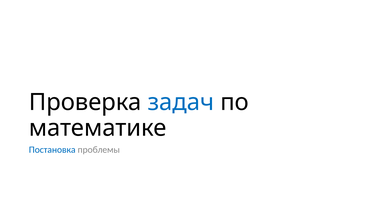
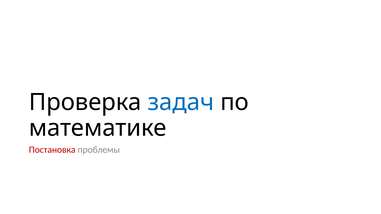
Постановка colour: blue -> red
